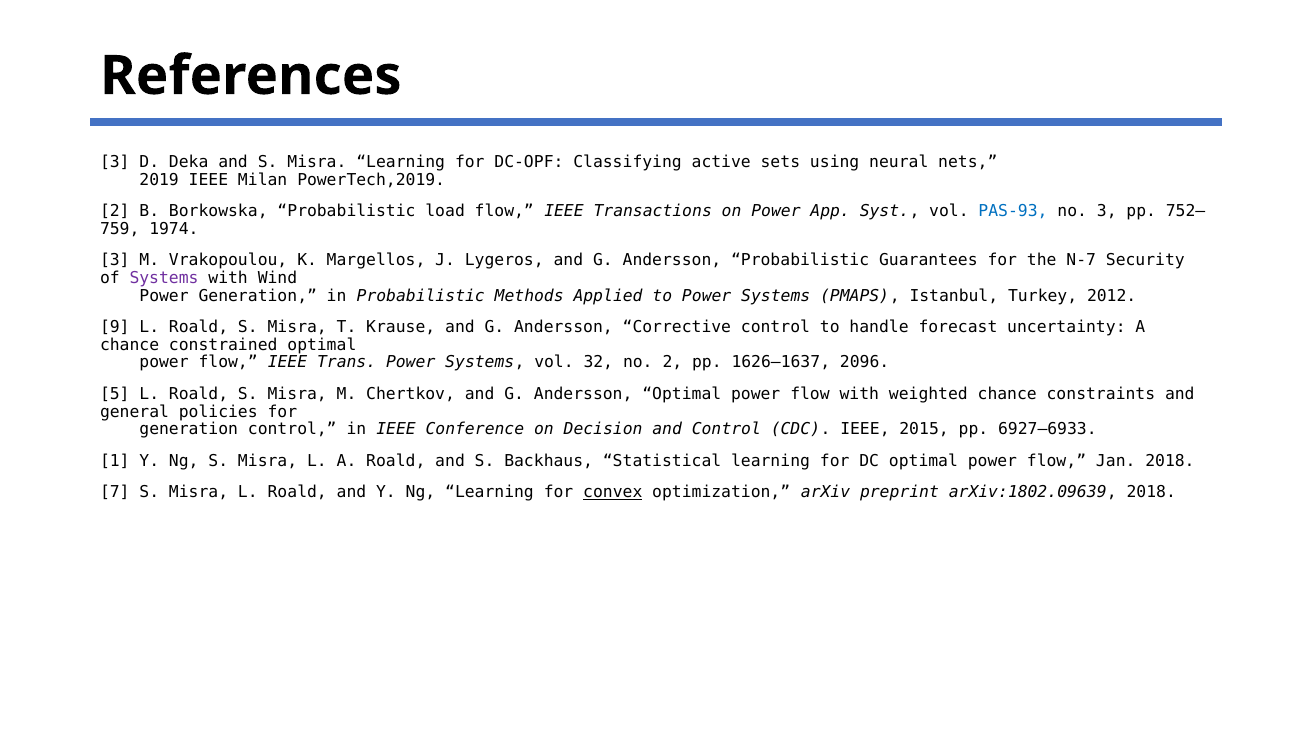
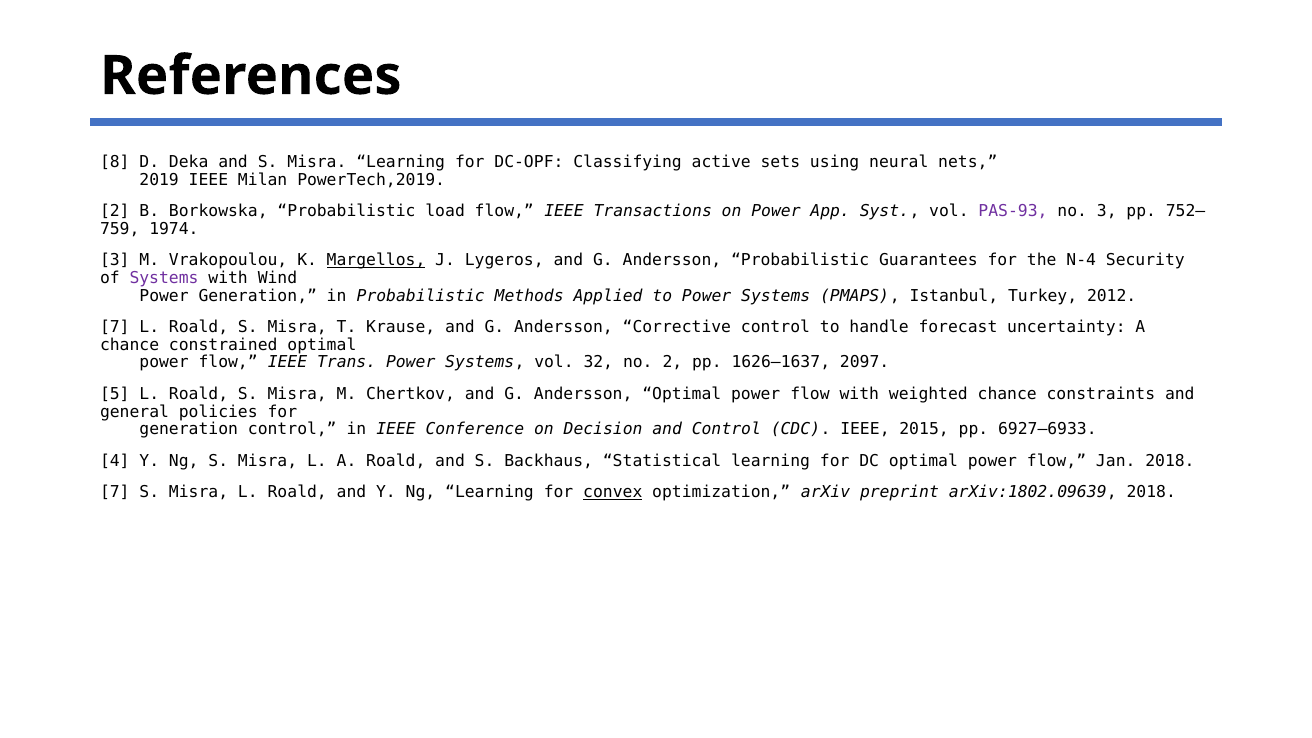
3 at (115, 162): 3 -> 8
PAS-93 colour: blue -> purple
Margellos underline: none -> present
N-7: N-7 -> N-4
9 at (115, 327): 9 -> 7
2096: 2096 -> 2097
1: 1 -> 4
